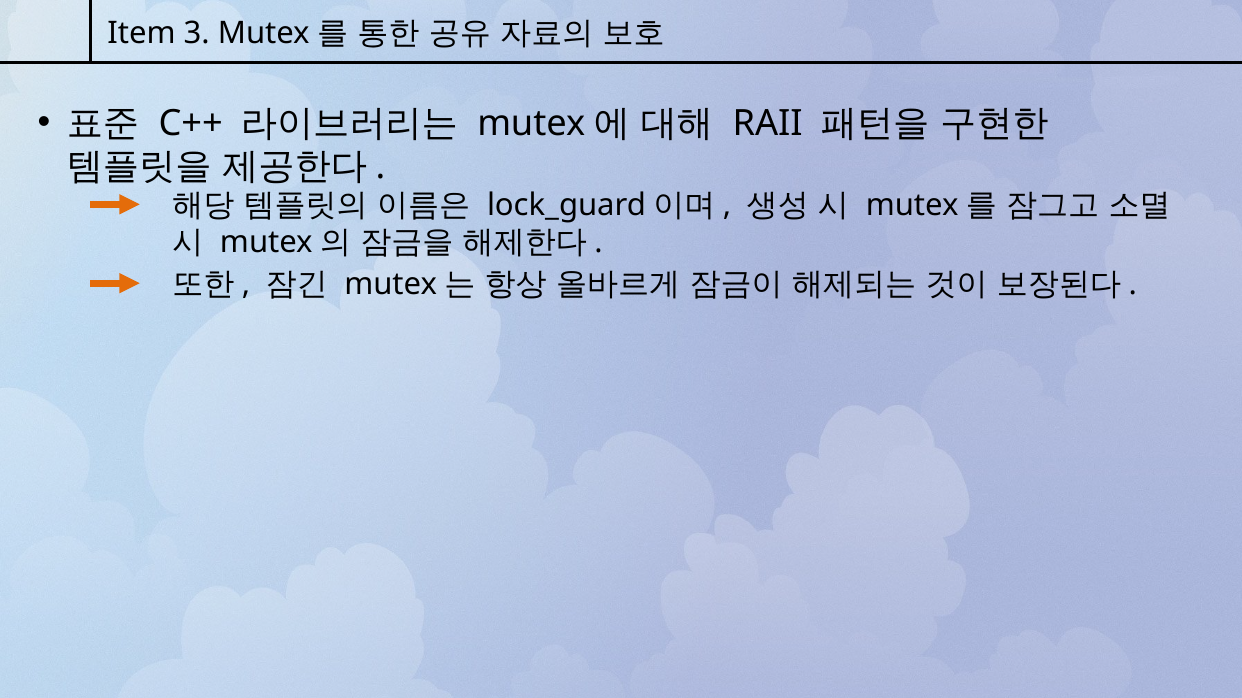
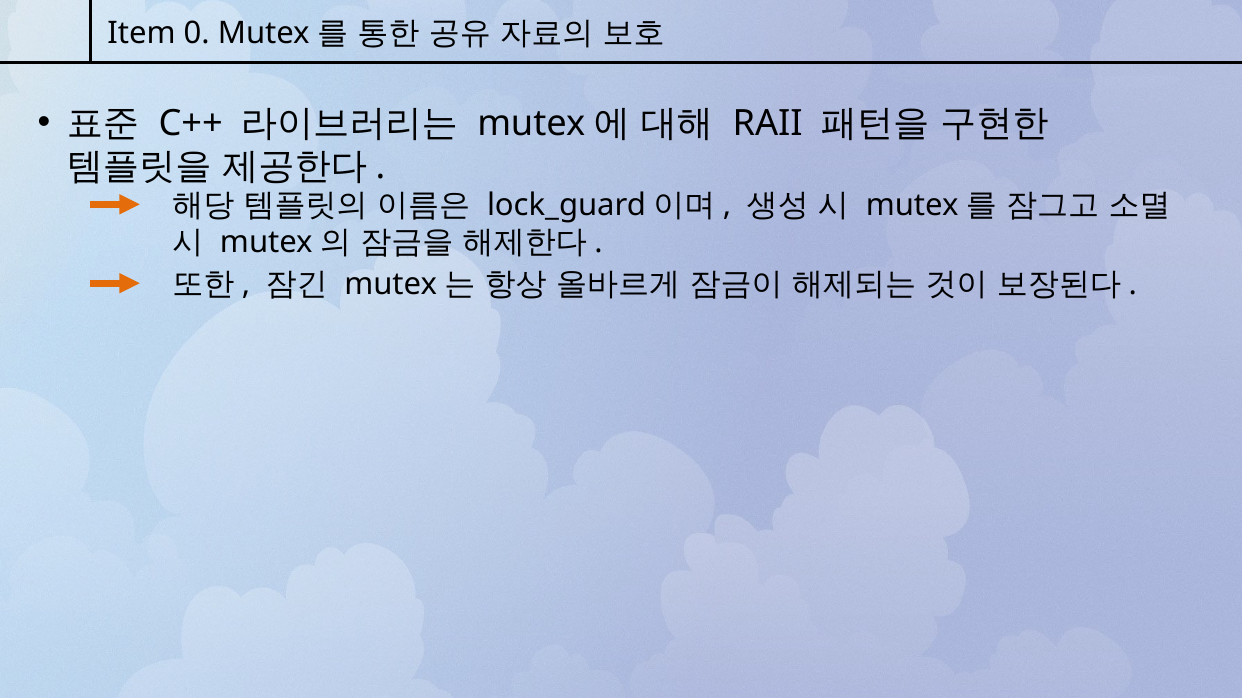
3: 3 -> 0
